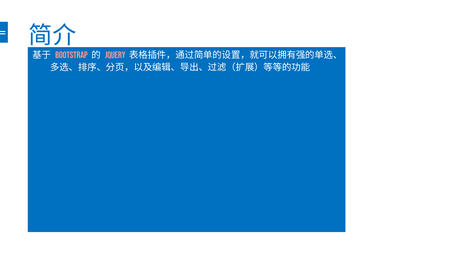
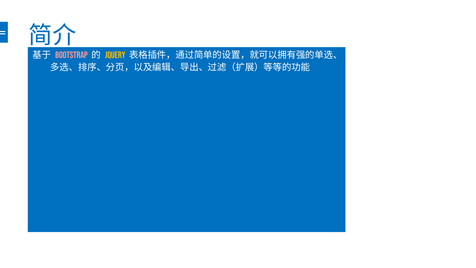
jQuery colour: pink -> yellow
